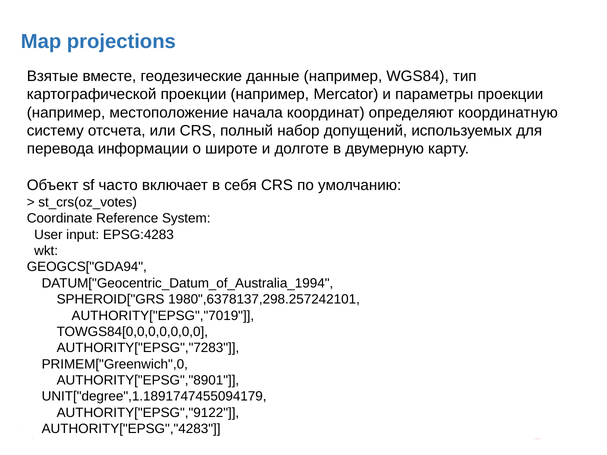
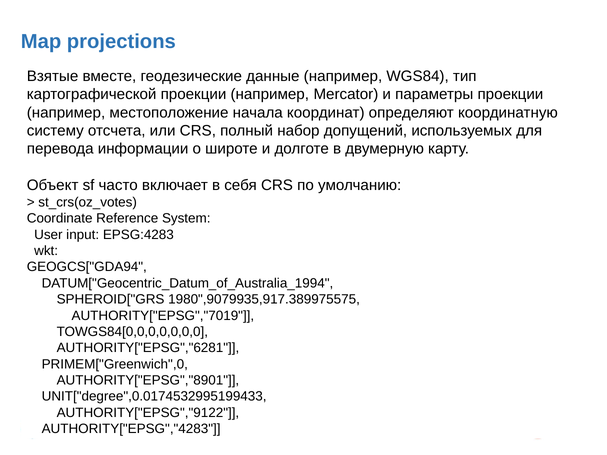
1980",6378137,298.257242101: 1980",6378137,298.257242101 -> 1980",9079935,917.389975575
AUTHORITY["EPSG","7283: AUTHORITY["EPSG","7283 -> AUTHORITY["EPSG","6281
UNIT["degree",1.1891747455094179: UNIT["degree",1.1891747455094179 -> UNIT["degree",0.0174532995199433
